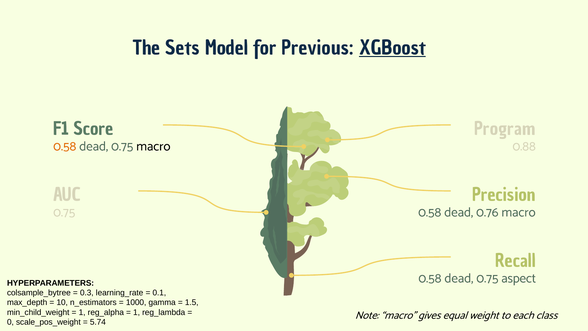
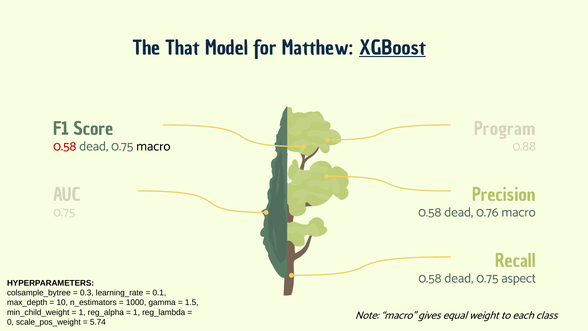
Sets: Sets -> That
Previous: Previous -> Matthew
0.58 at (65, 146) colour: orange -> red
